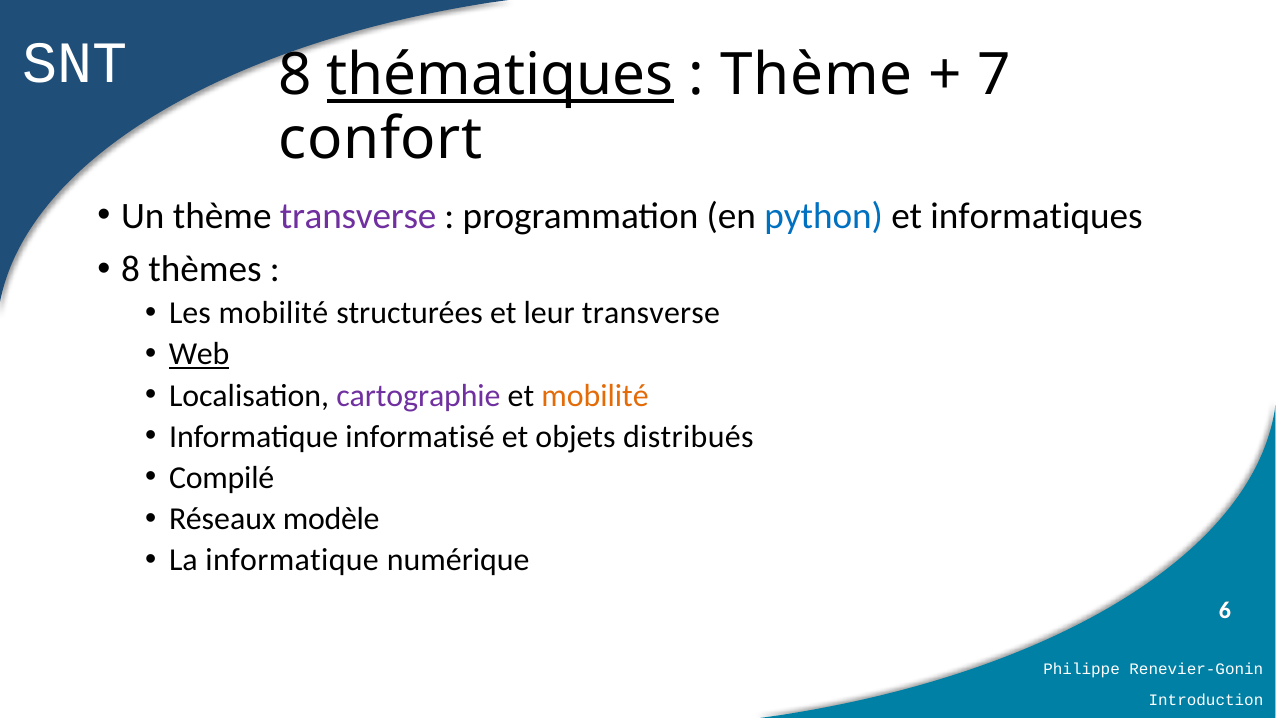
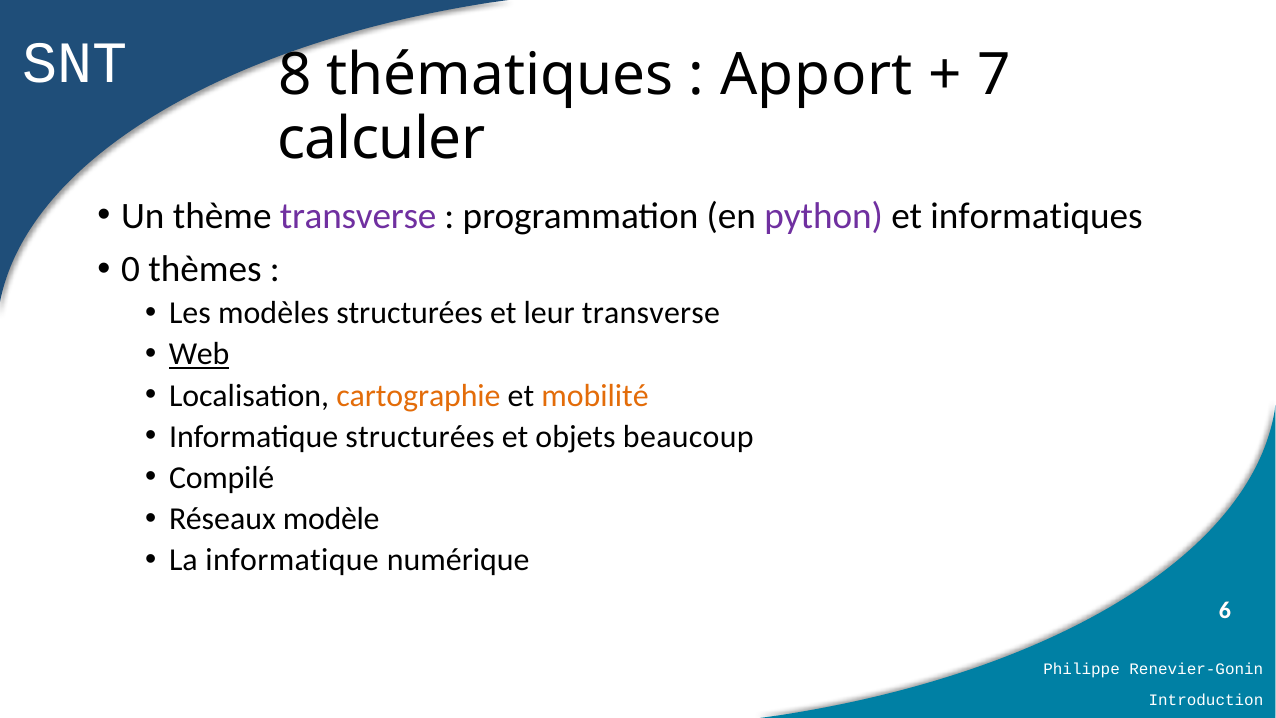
thématiques underline: present -> none
Thème at (816, 76): Thème -> Apport
confort: confort -> calculer
python colour: blue -> purple
8 at (131, 269): 8 -> 0
Les mobilité: mobilité -> modèles
cartographie colour: purple -> orange
Informatique informatisé: informatisé -> structurées
distribués: distribués -> beaucoup
